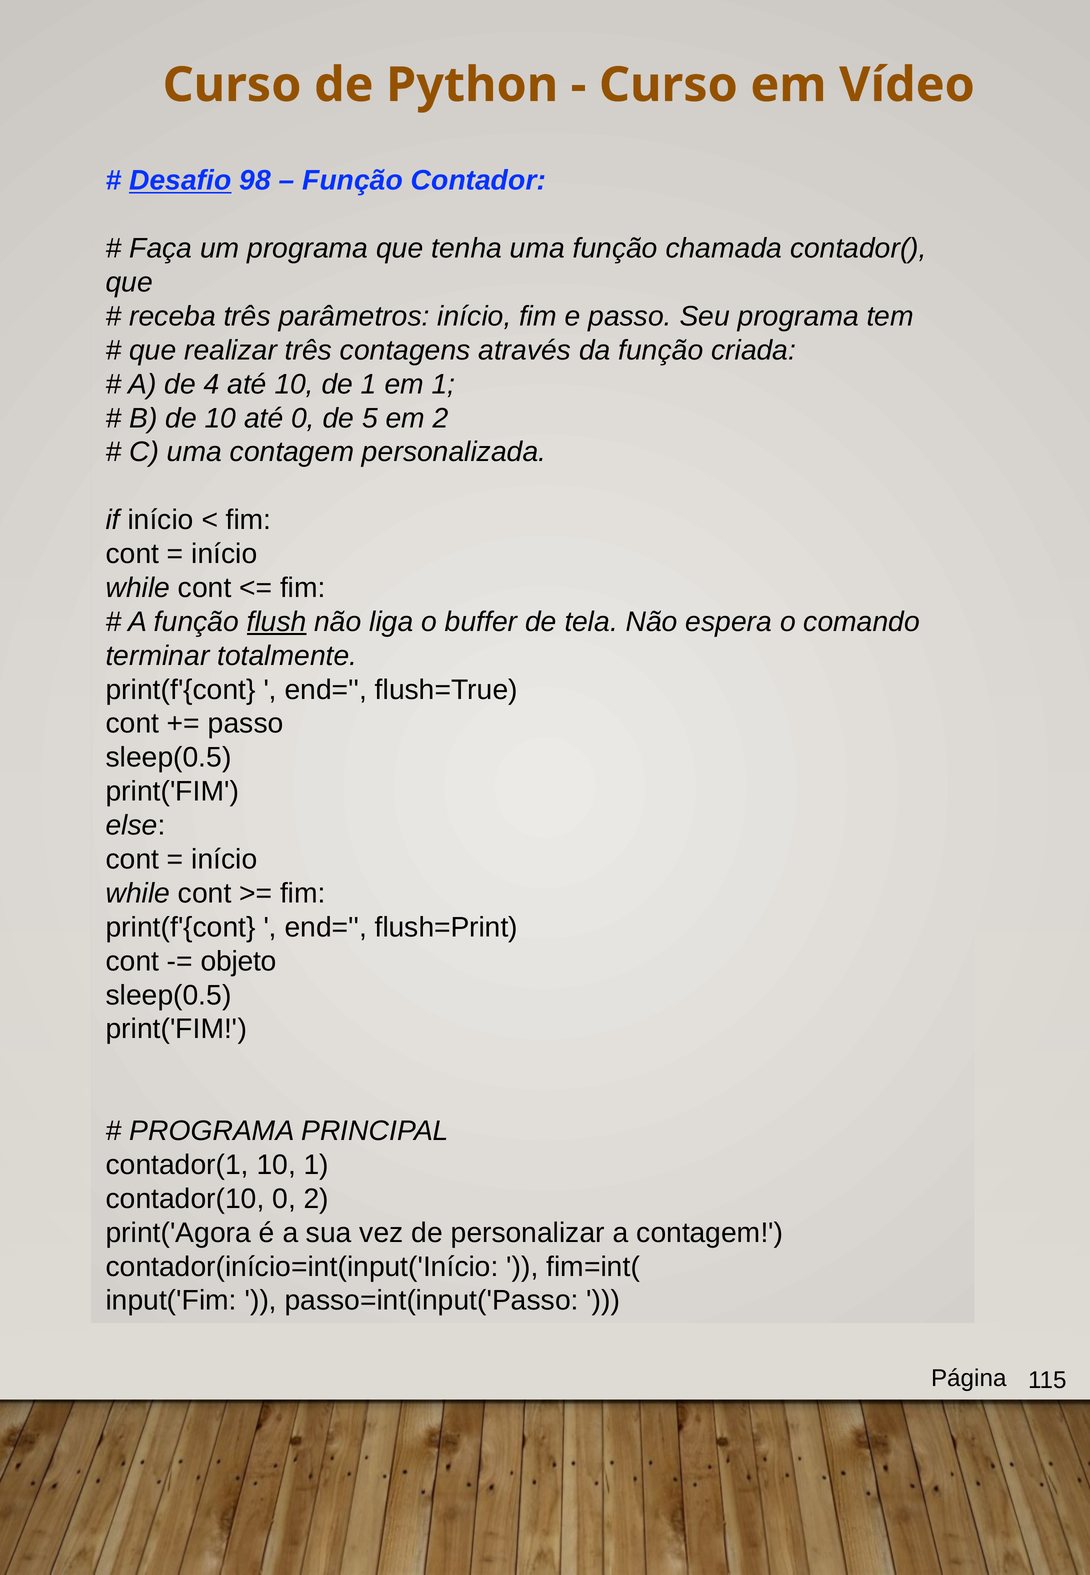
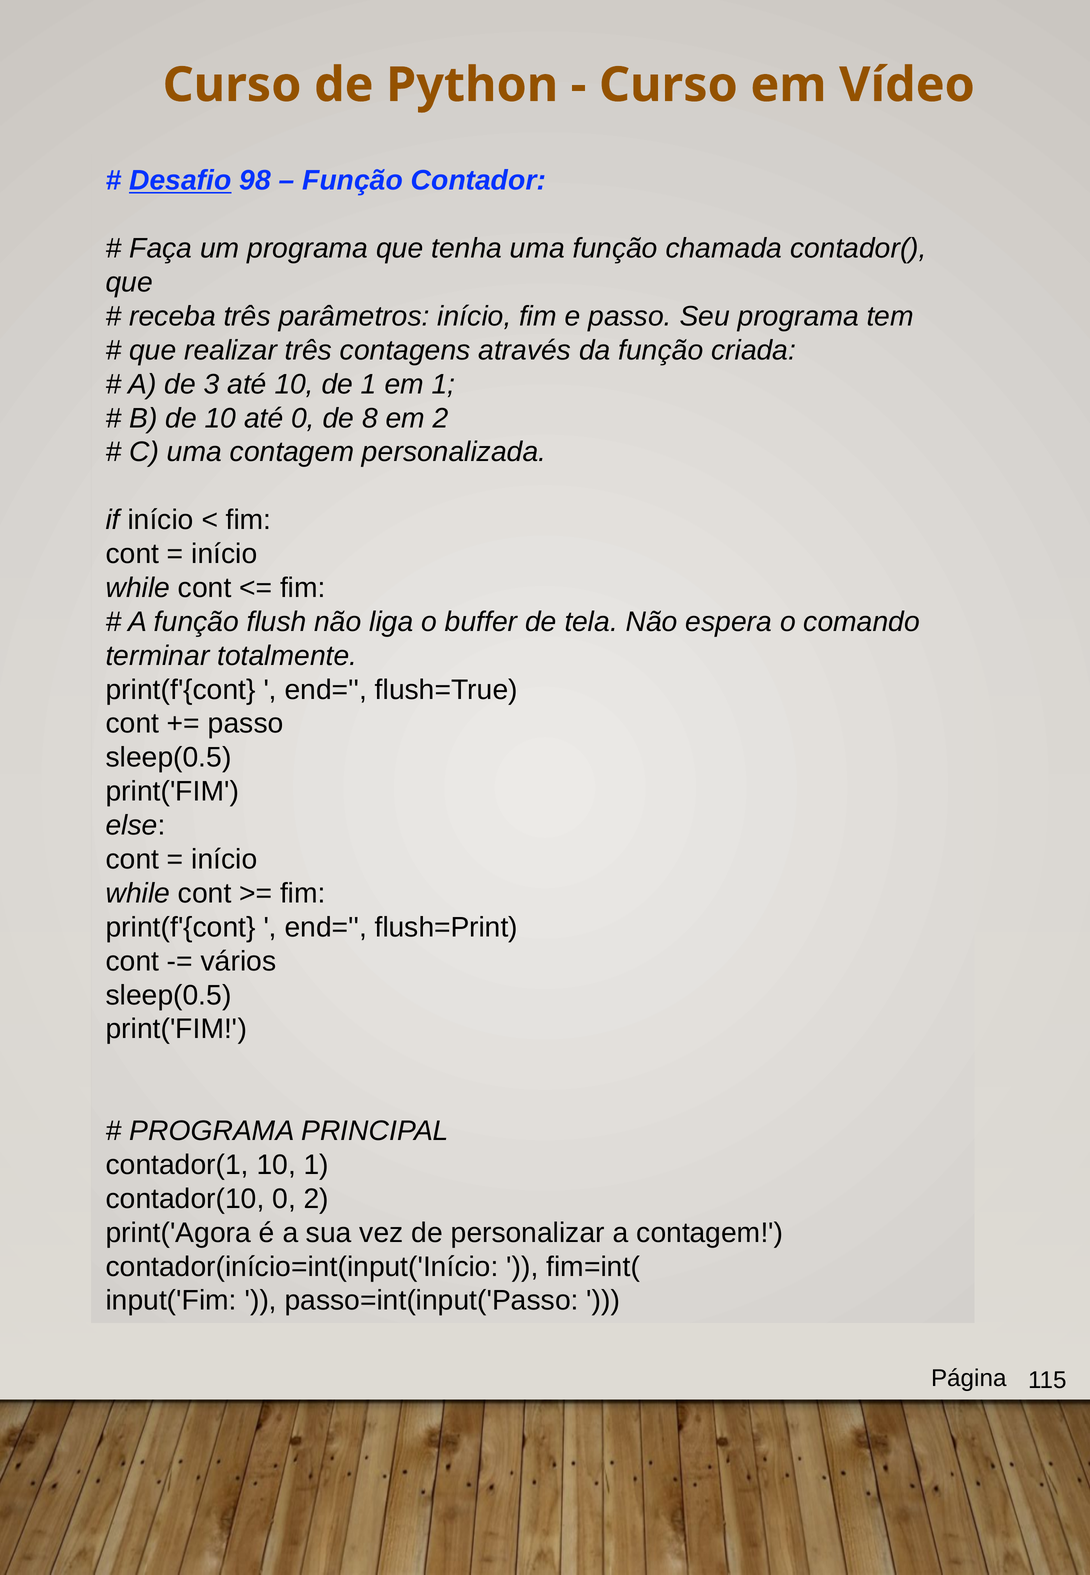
4: 4 -> 3
5: 5 -> 8
flush underline: present -> none
objeto: objeto -> vários
